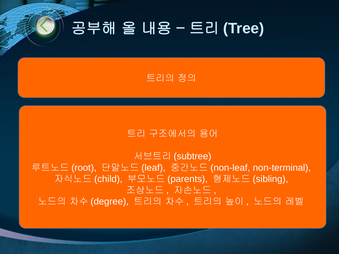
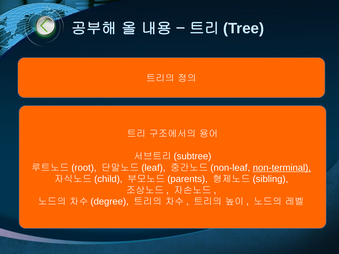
non-terminal underline: none -> present
